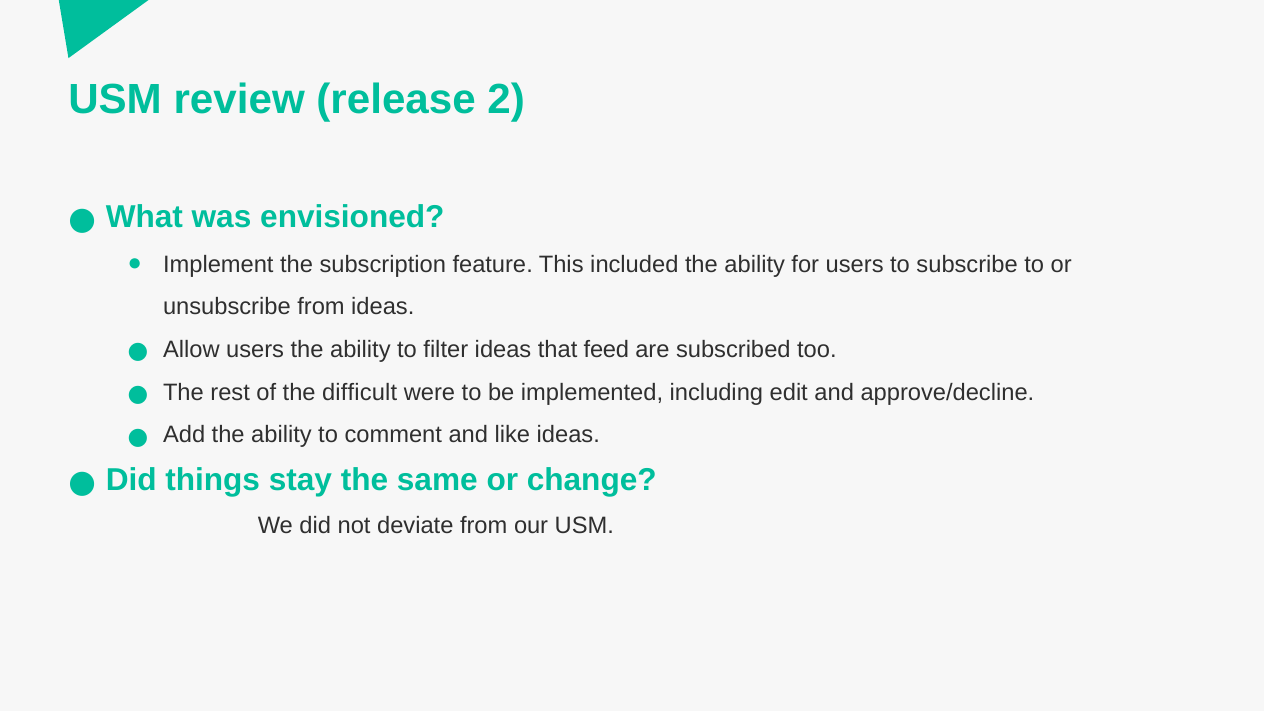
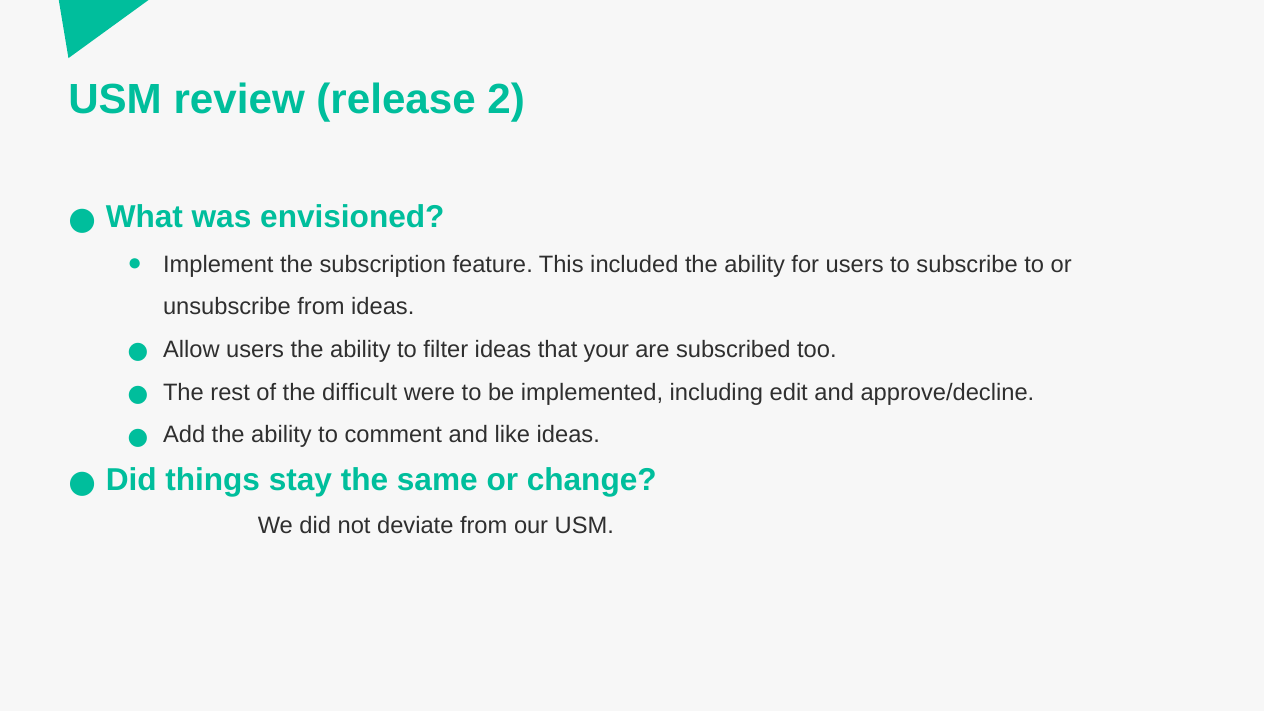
feed: feed -> your
